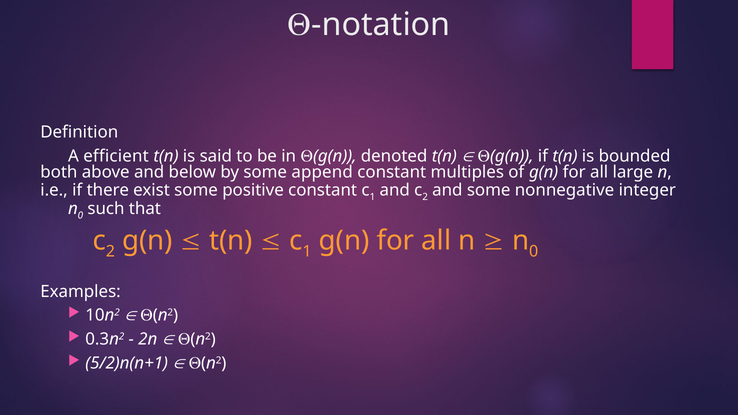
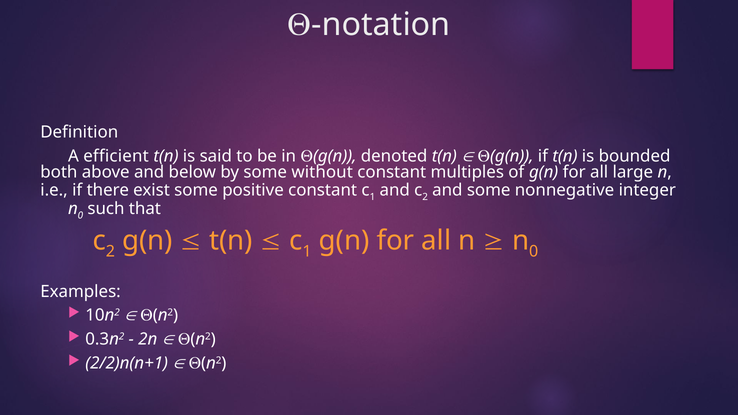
append: append -> without
5/2)n(n+1: 5/2)n(n+1 -> 2/2)n(n+1
